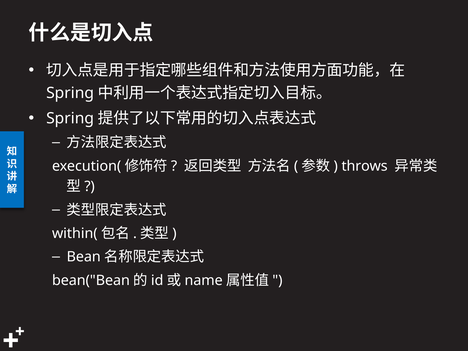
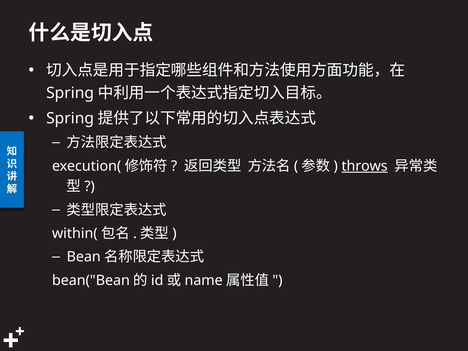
throws underline: none -> present
